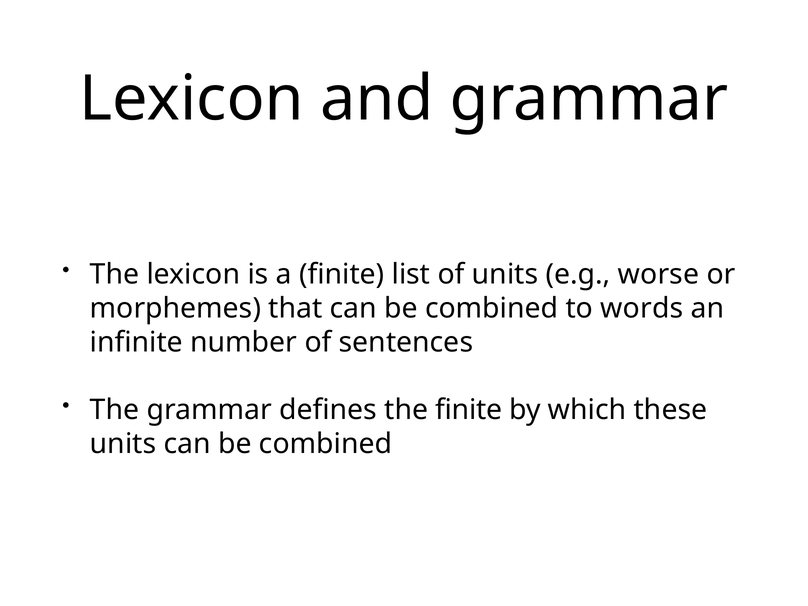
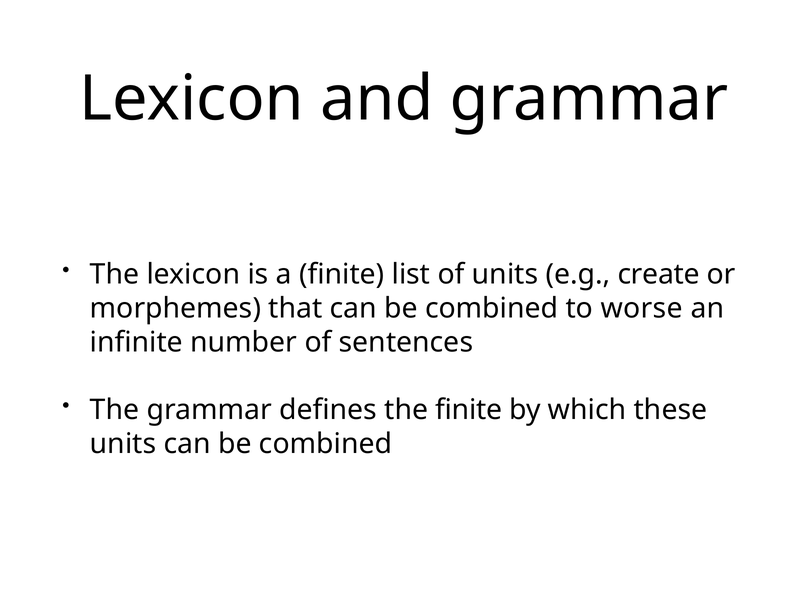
worse: worse -> create
words: words -> worse
